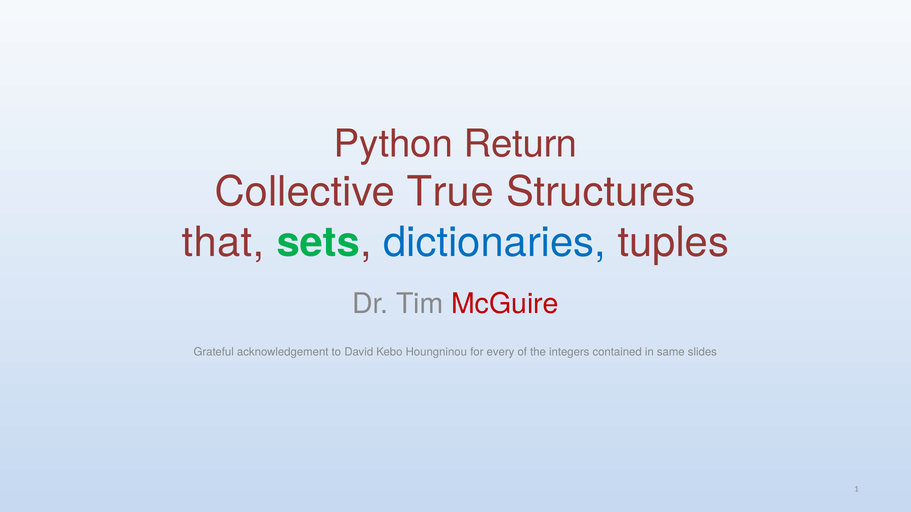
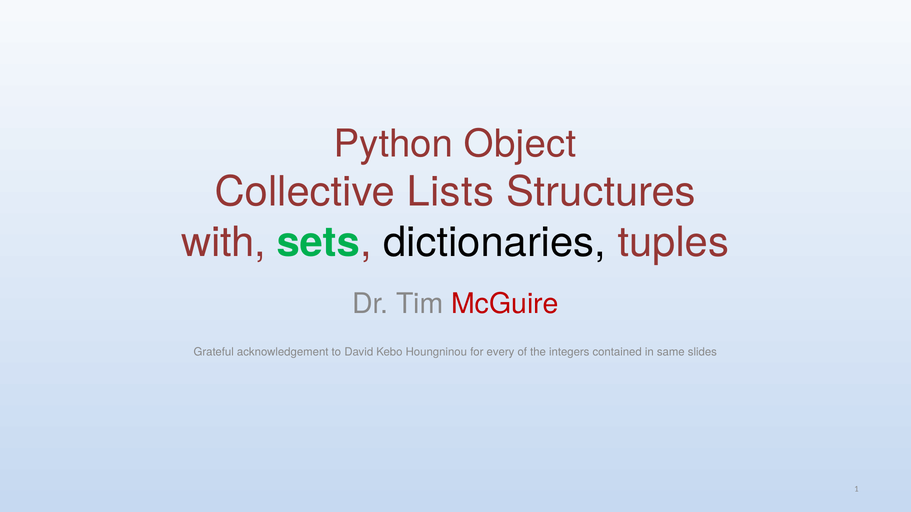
Return: Return -> Object
True: True -> Lists
that: that -> with
dictionaries colour: blue -> black
